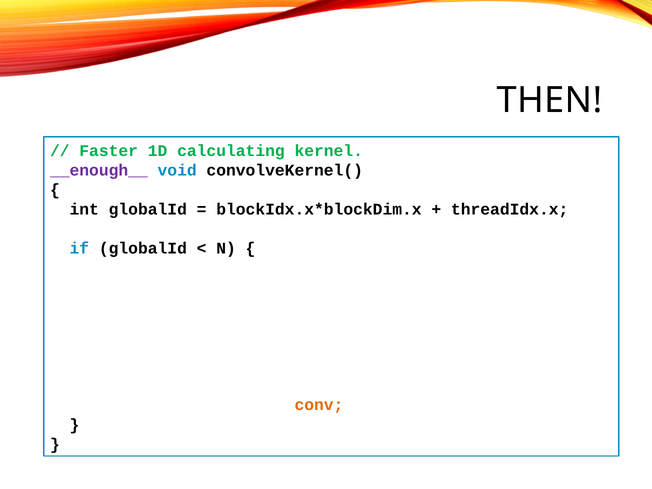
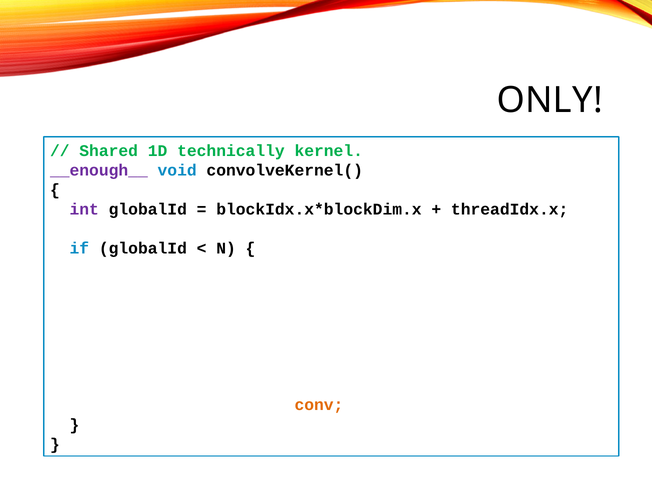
THEN: THEN -> ONLY
Faster: Faster -> Shared
calculating: calculating -> technically
int at (84, 209) colour: black -> purple
